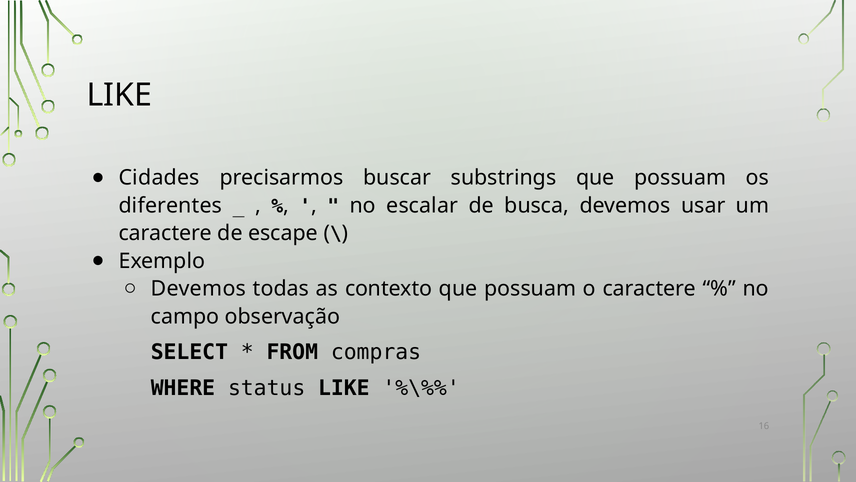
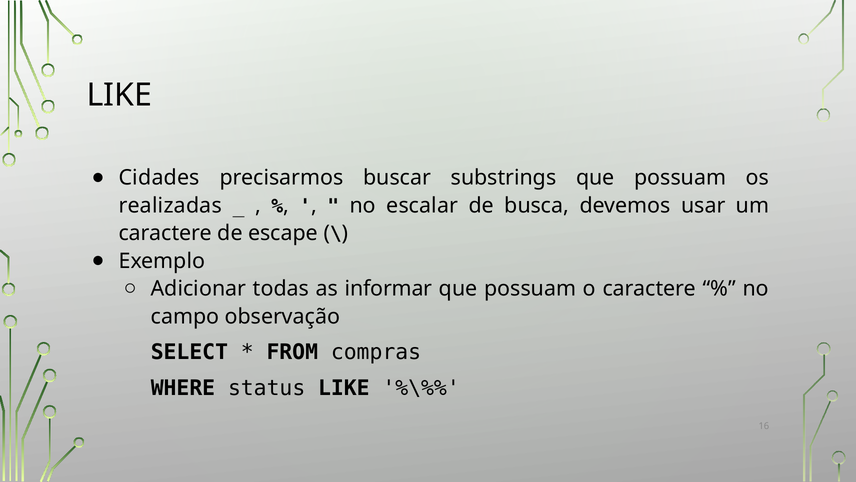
diferentes: diferentes -> realizadas
Devemos at (198, 288): Devemos -> Adicionar
contexto: contexto -> informar
